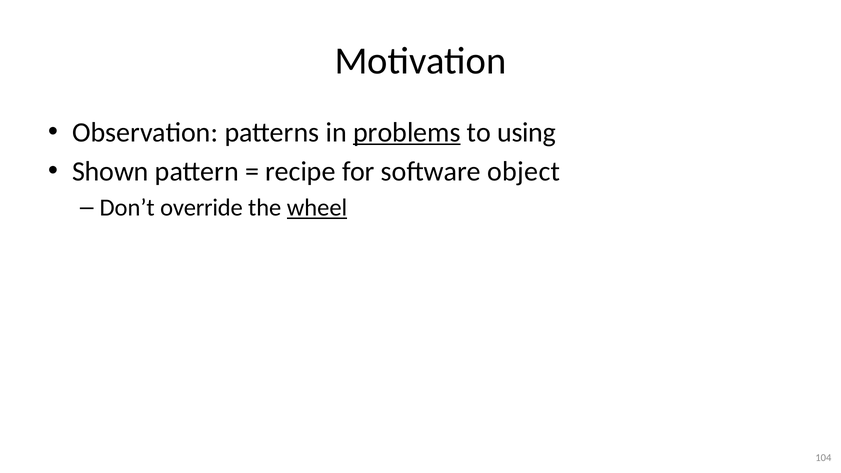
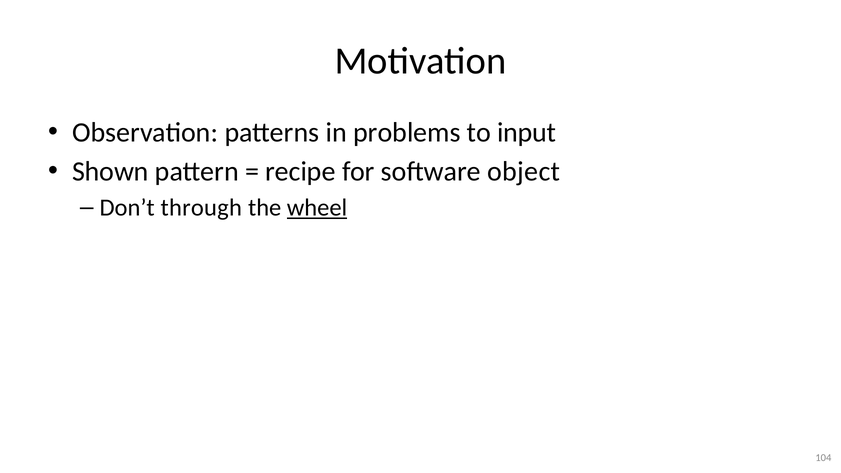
problems underline: present -> none
using: using -> input
override: override -> through
